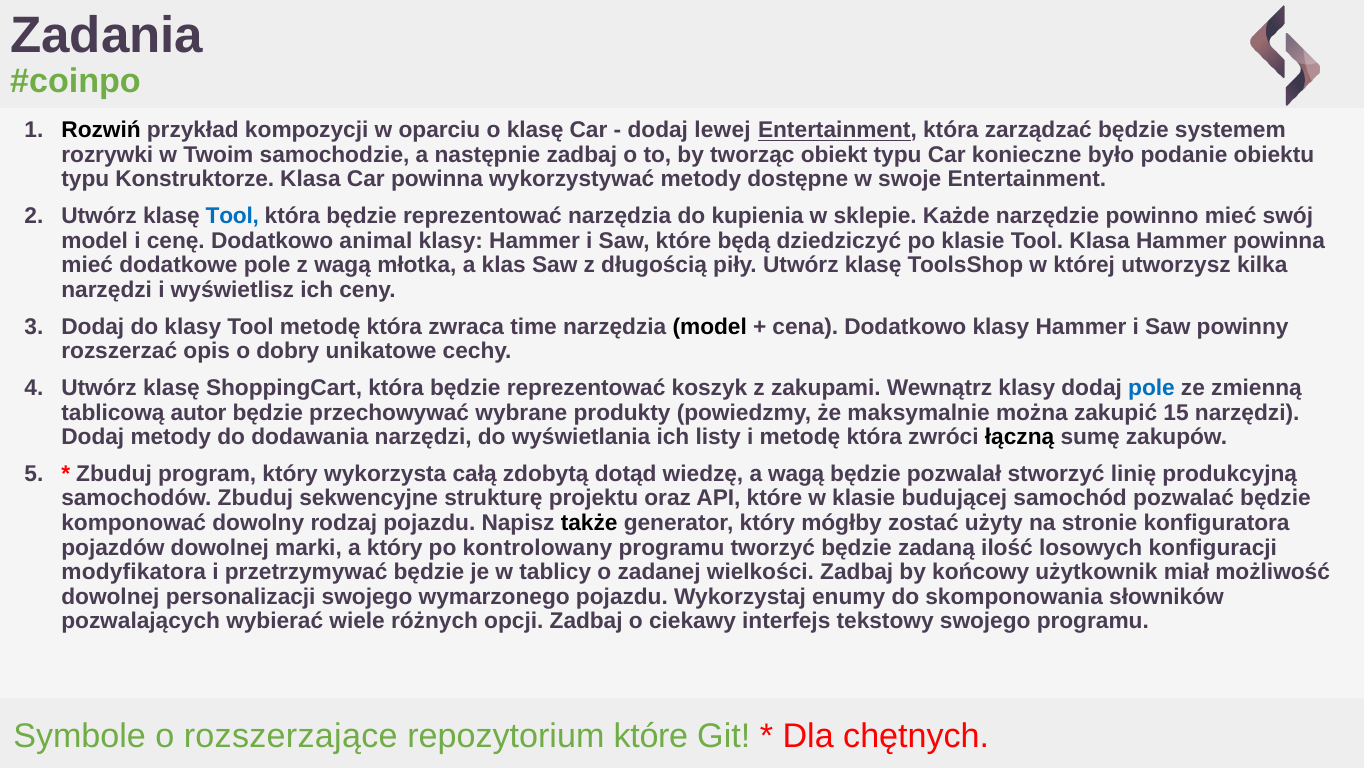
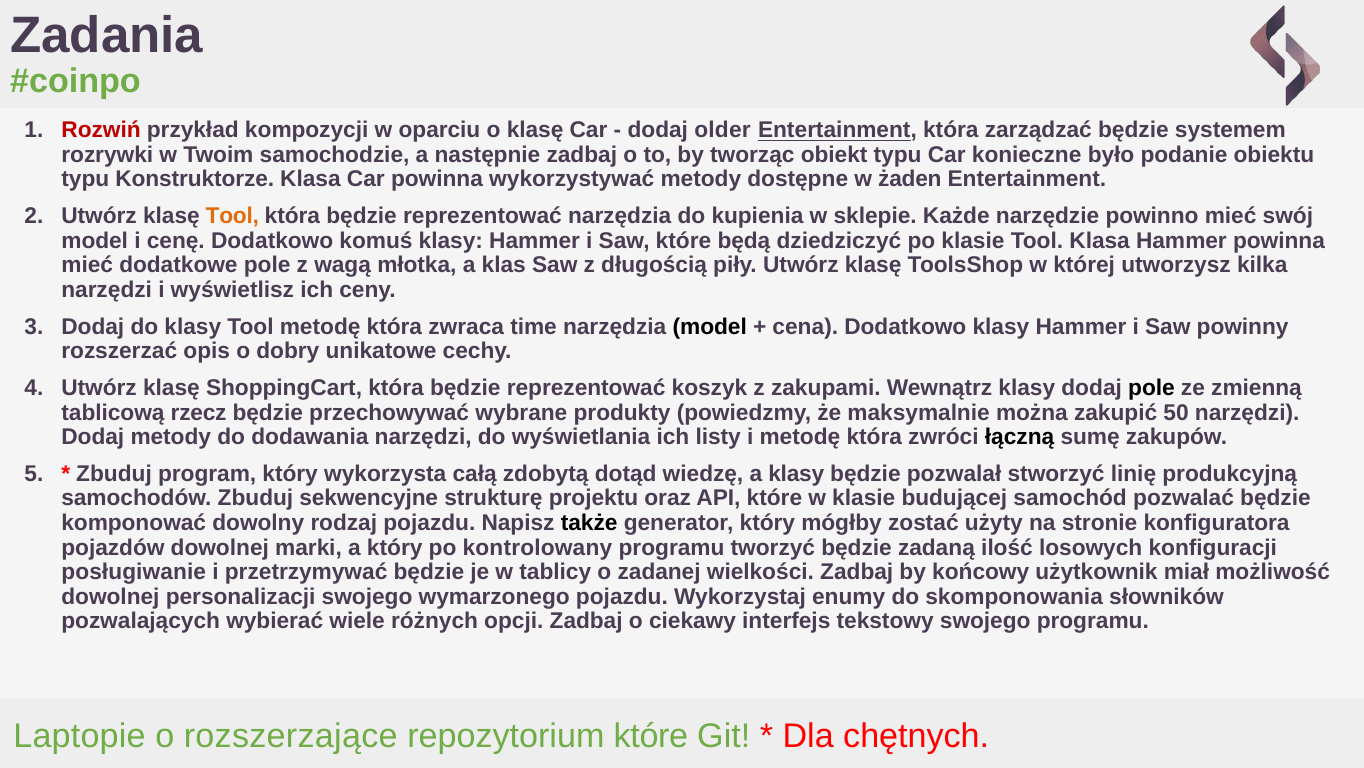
Rozwiń colour: black -> red
lewej: lewej -> older
swoje: swoje -> żaden
Tool at (232, 216) colour: blue -> orange
animal: animal -> komuś
pole at (1151, 388) colour: blue -> black
autor: autor -> rzecz
15: 15 -> 50
a wagą: wagą -> klasy
modyfikatora: modyfikatora -> posługiwanie
Symbole: Symbole -> Laptopie
